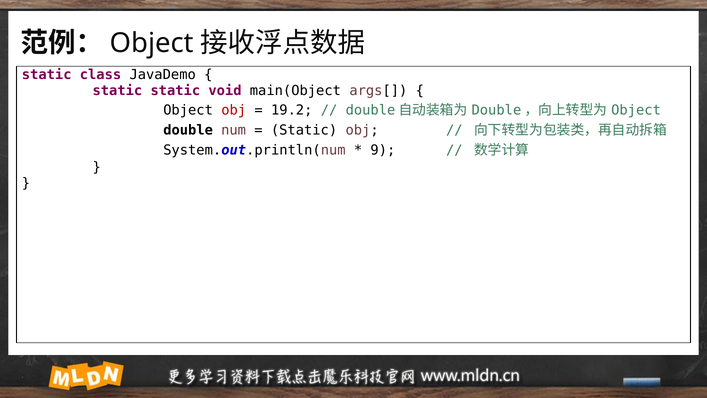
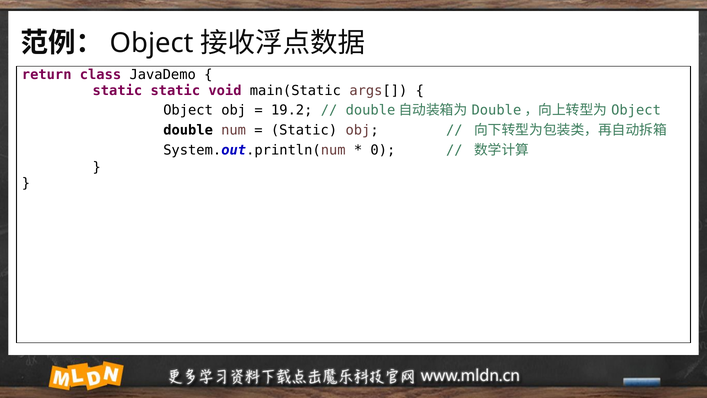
static at (47, 75): static -> return
main(Object: main(Object -> main(Static
obj at (234, 110) colour: red -> black
9: 9 -> 0
